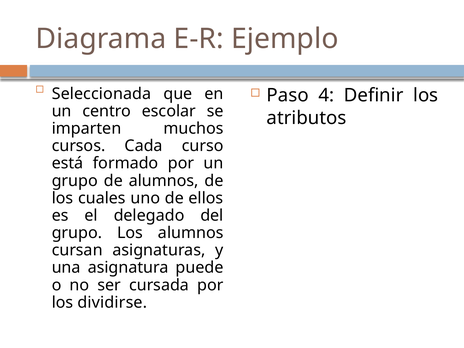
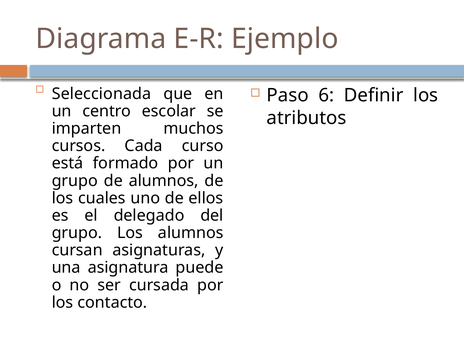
4: 4 -> 6
dividirse: dividirse -> contacto
